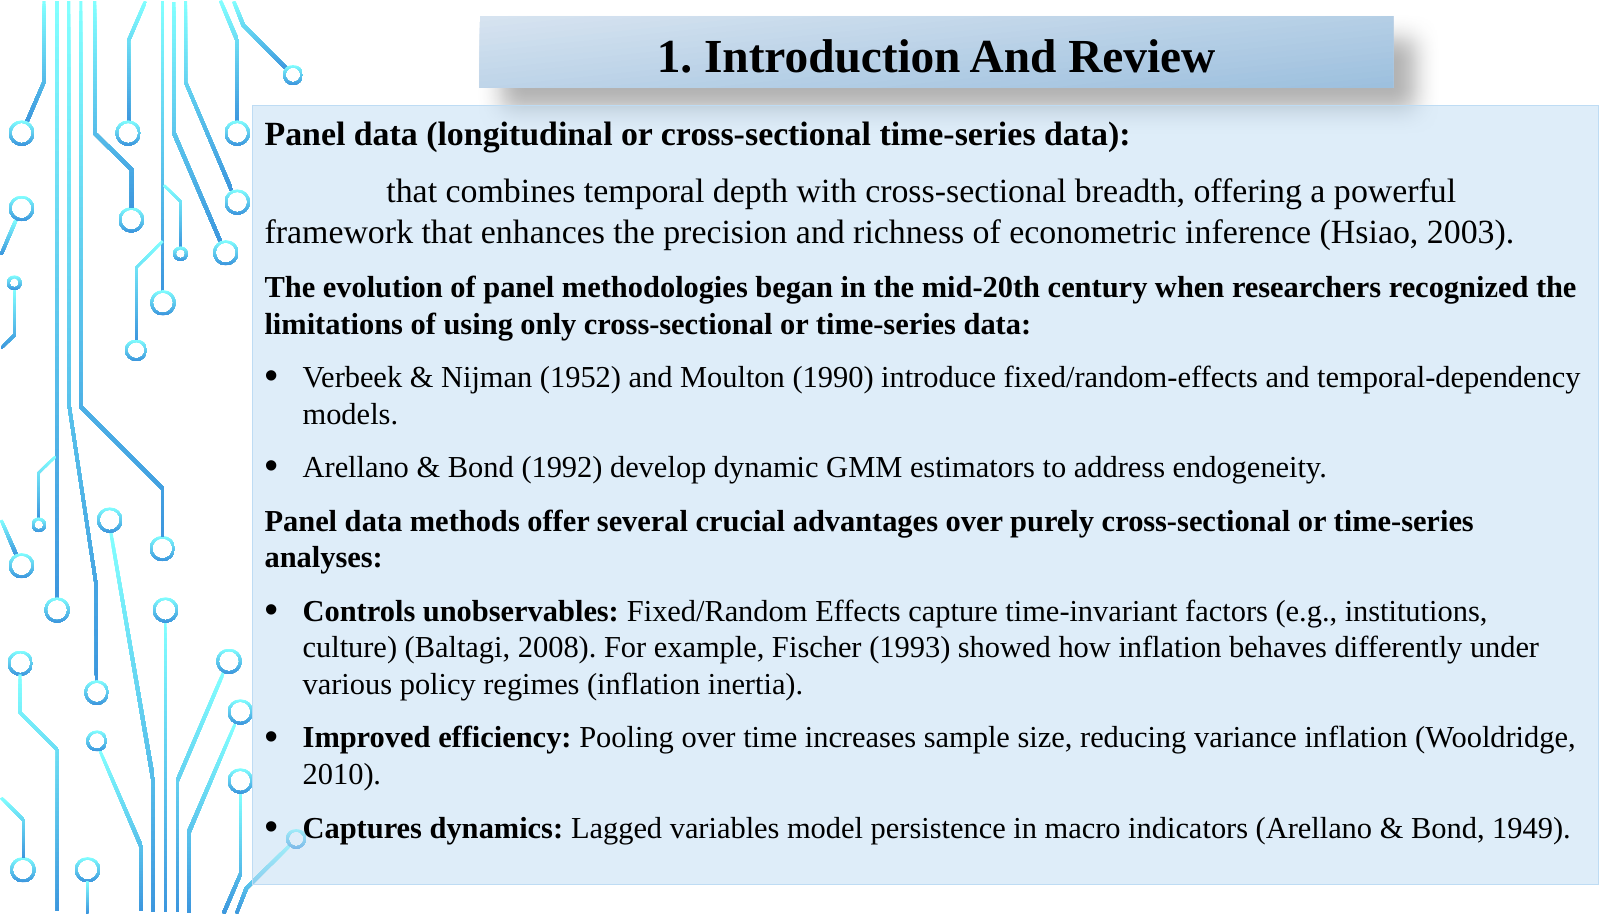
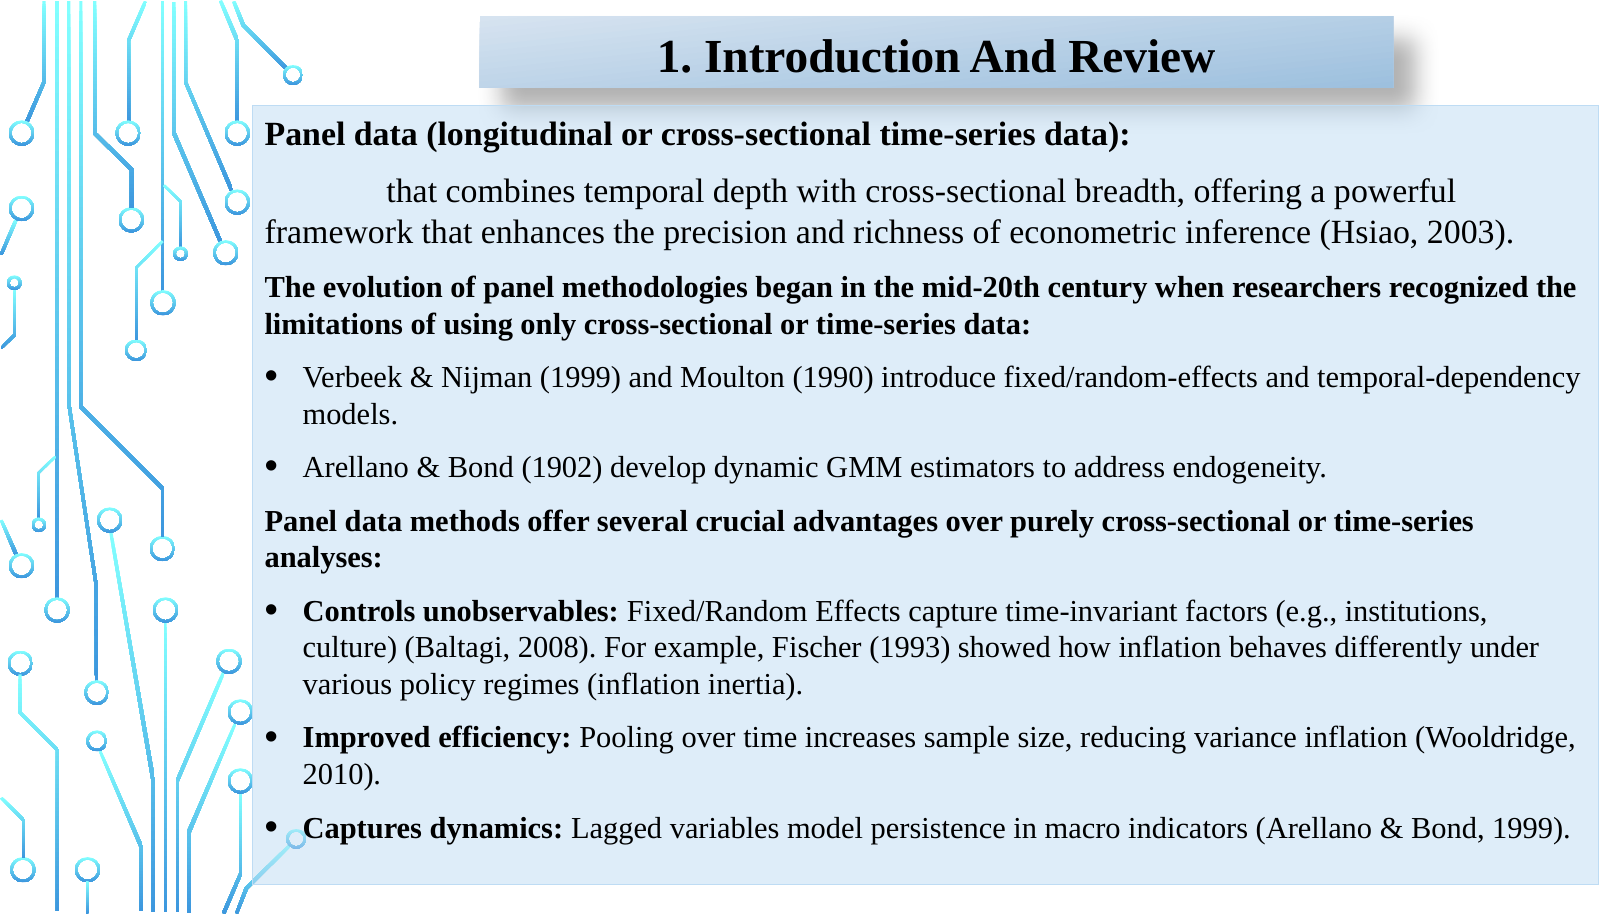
Nijman 1952: 1952 -> 1999
1992: 1992 -> 1902
Bond 1949: 1949 -> 1999
